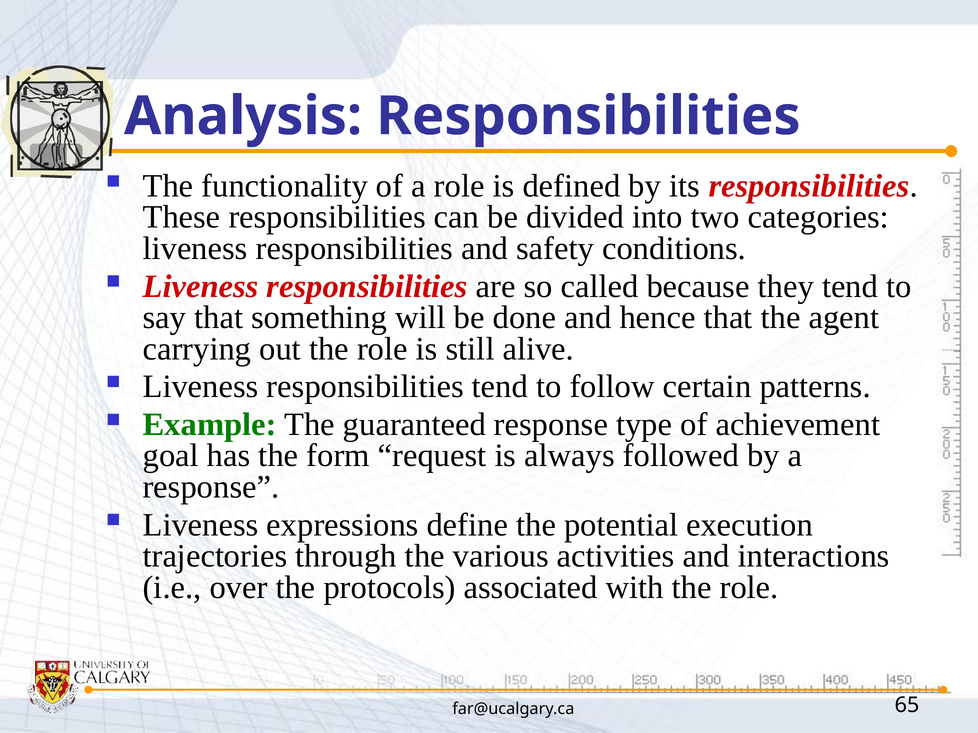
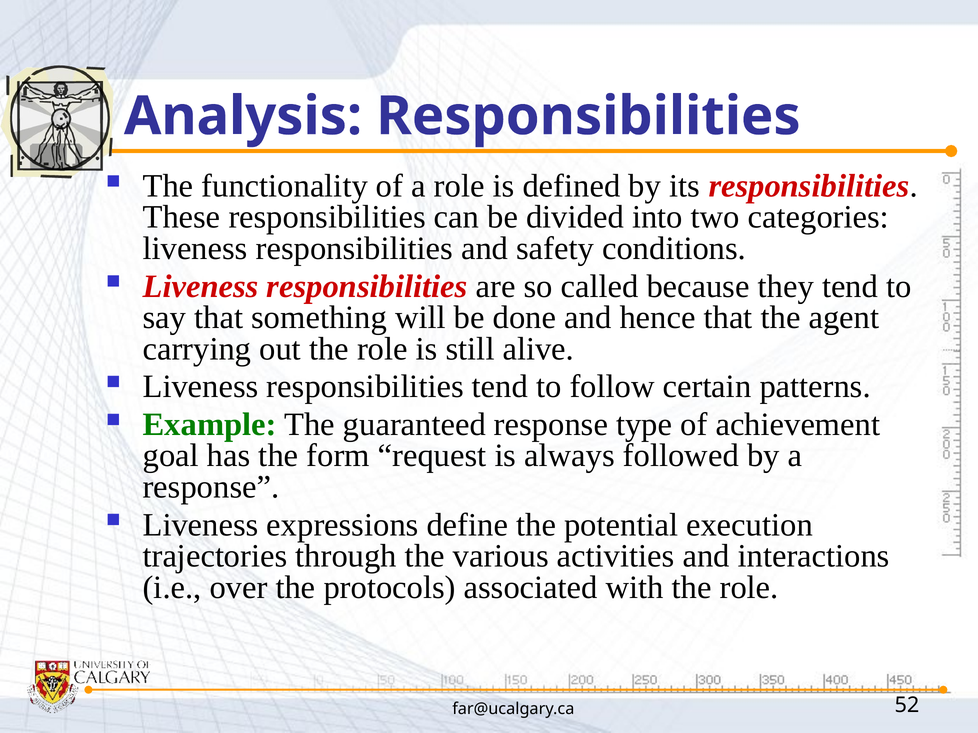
65: 65 -> 52
